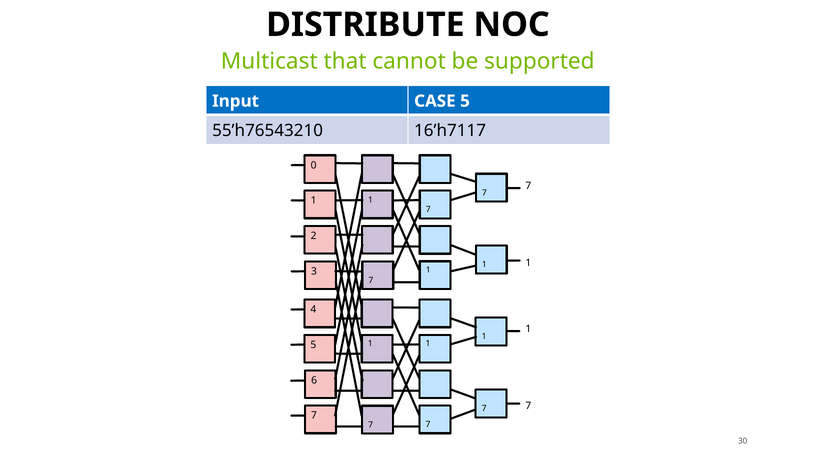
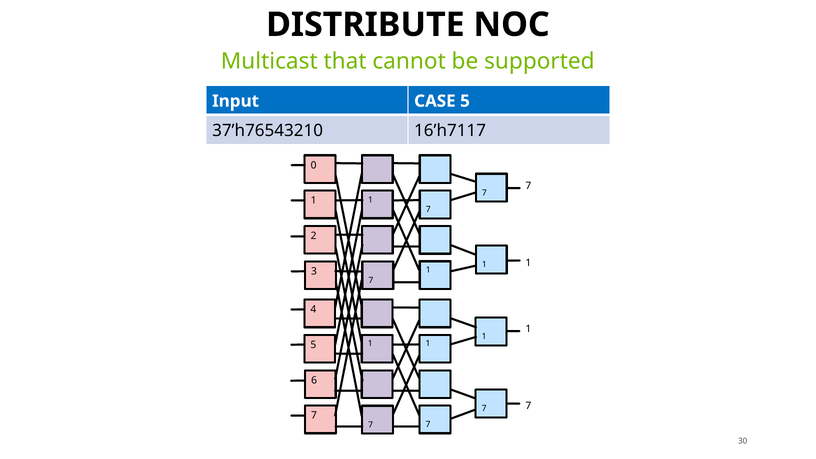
55’h76543210: 55’h76543210 -> 37’h76543210
